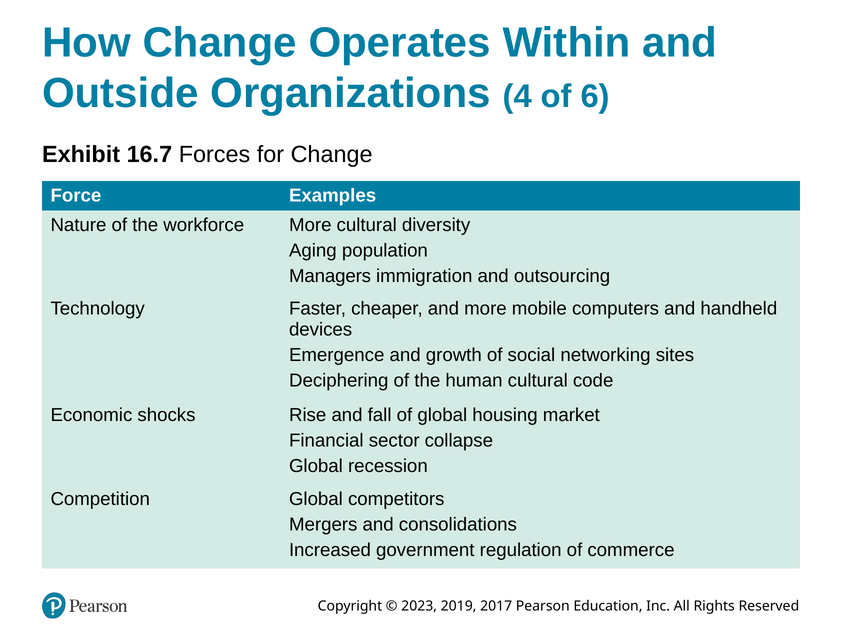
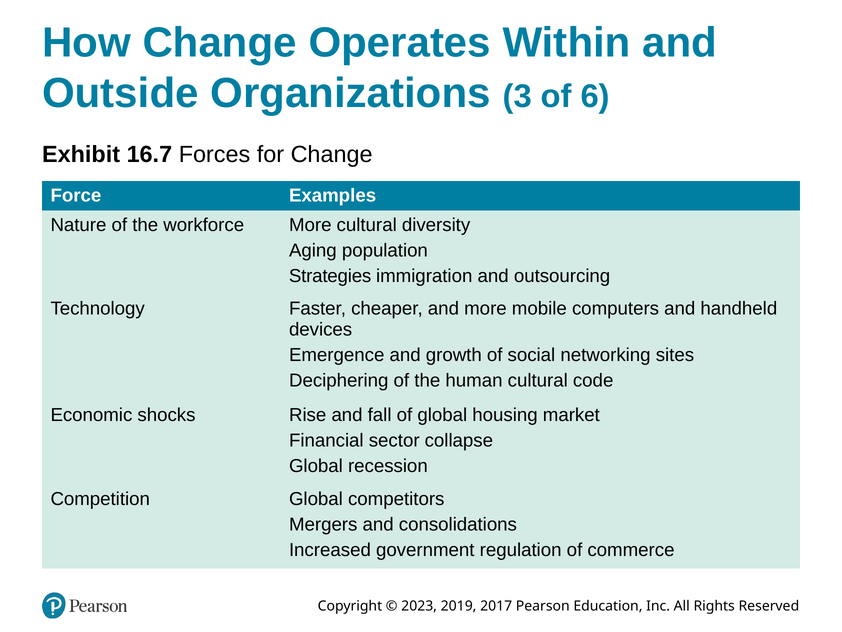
4: 4 -> 3
Managers: Managers -> Strategies
